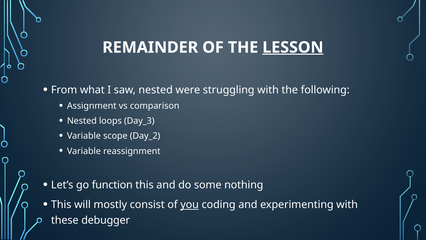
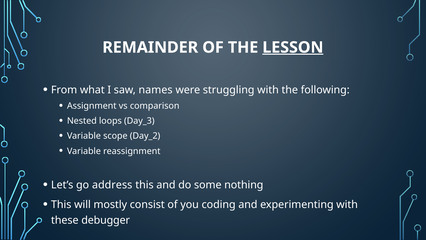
saw nested: nested -> names
function: function -> address
you underline: present -> none
